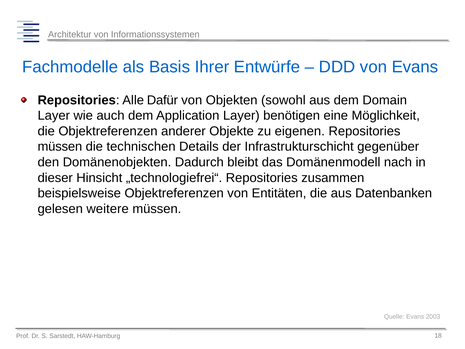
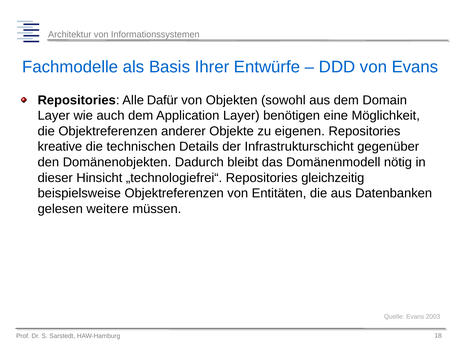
müssen at (60, 147): müssen -> kreative
nach: nach -> nötig
zusammen: zusammen -> gleichzeitig
